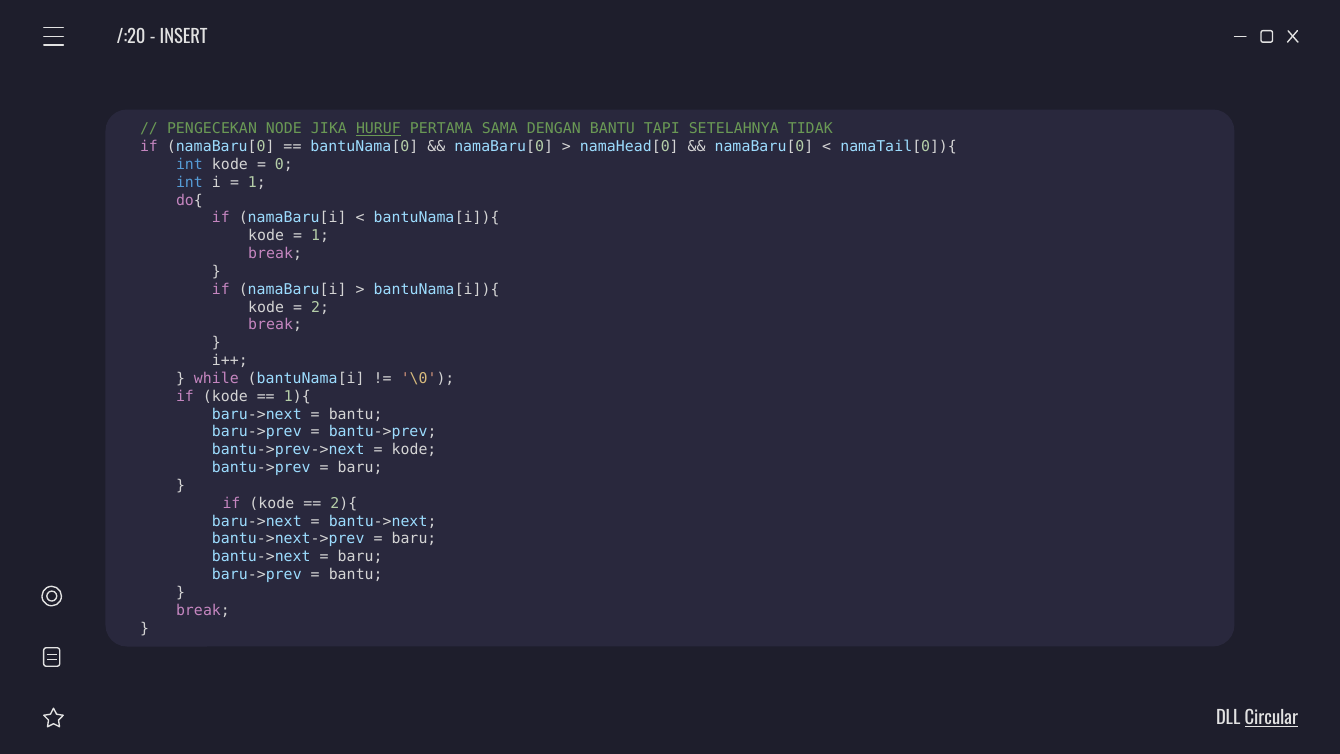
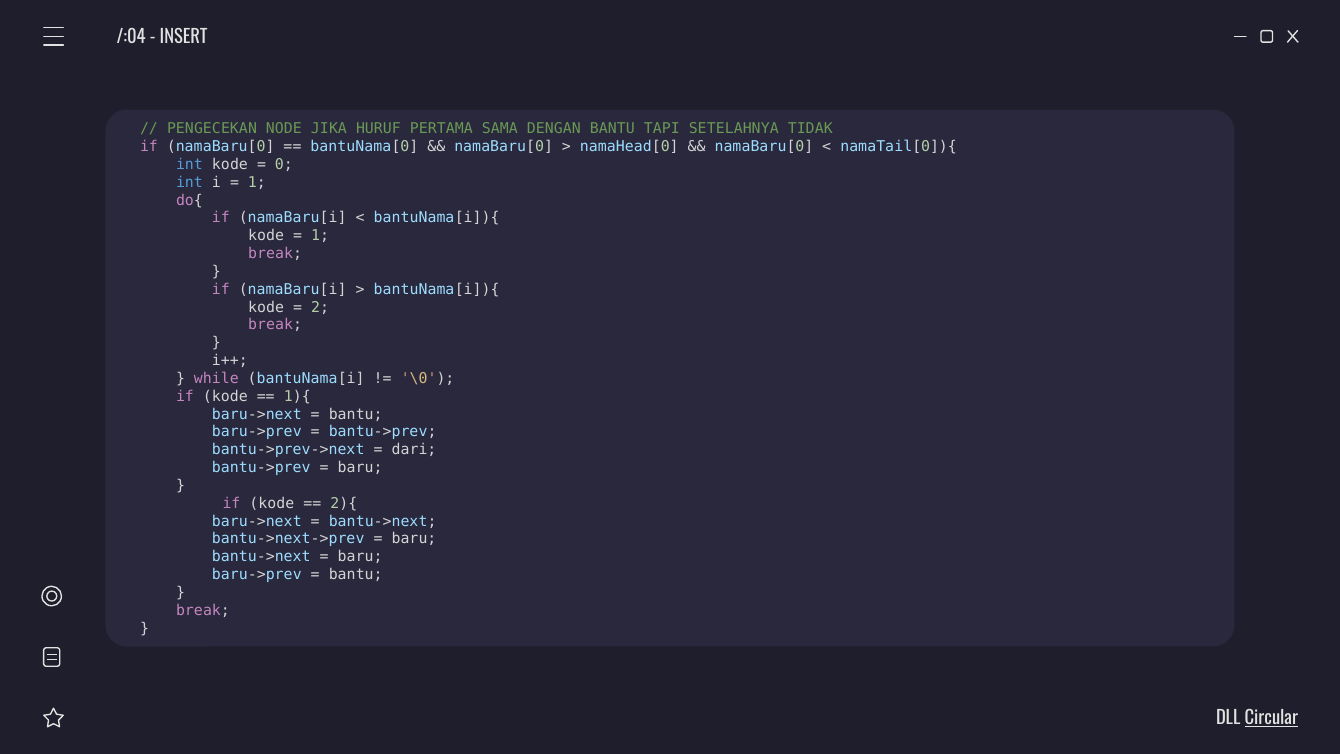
/:20: /:20 -> /:04
HURUF underline: present -> none
kode at (414, 450): kode -> dari
